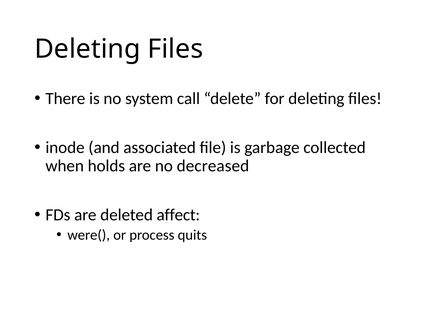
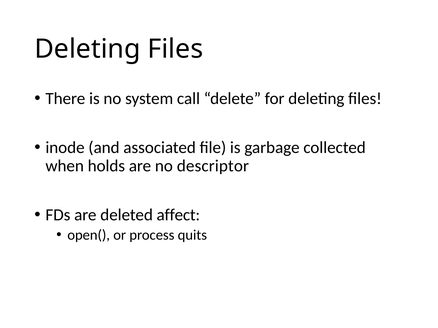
decreased: decreased -> descriptor
were(: were( -> open(
